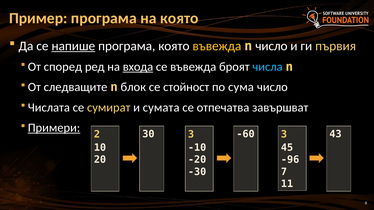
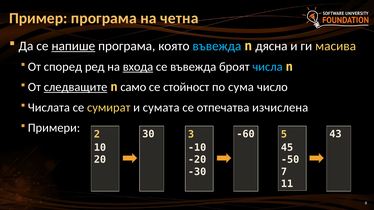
на която: която -> четна
въвежда at (217, 46) colour: yellow -> light blue
n число: число -> дясна
първия: първия -> масива
следващите underline: none -> present
блок: блок -> само
завършват: завършват -> изчислена
Примери underline: present -> none
30 3: 3 -> 5
-96: -96 -> -50
